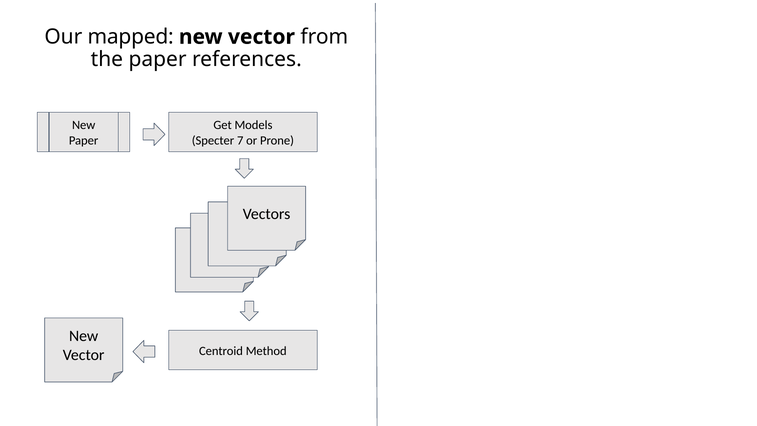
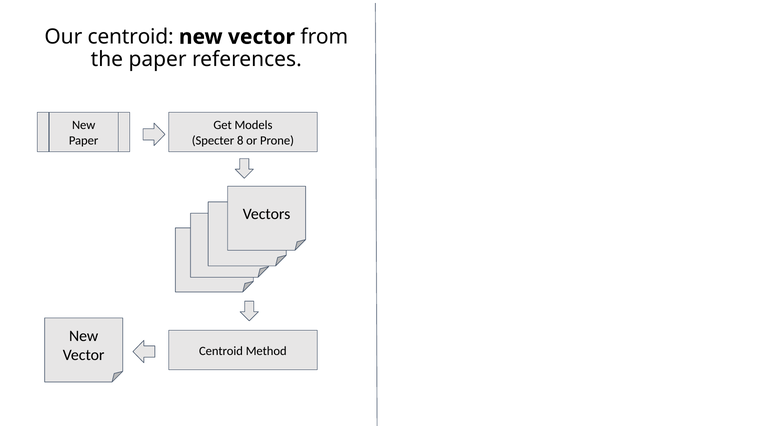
Our mapped: mapped -> centroid
7: 7 -> 8
